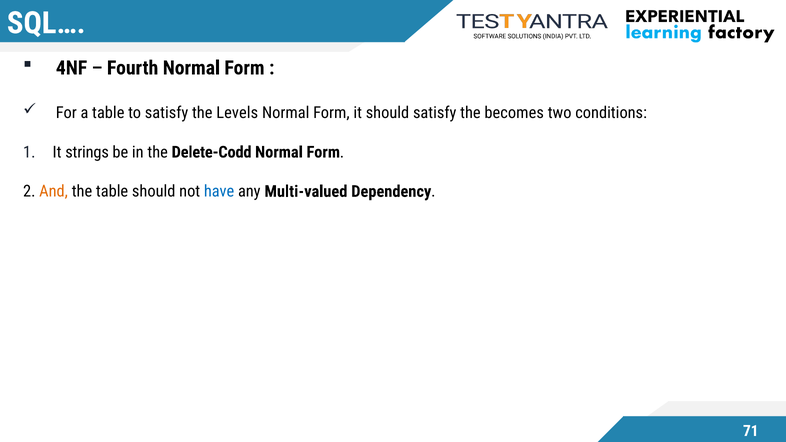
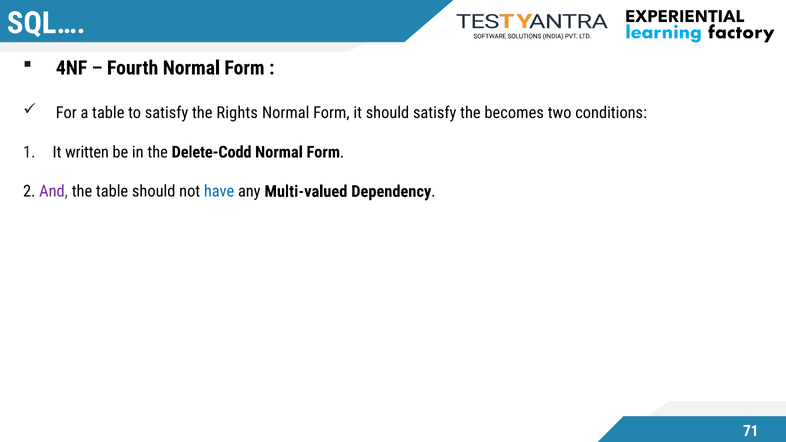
Levels: Levels -> Rights
strings: strings -> written
And colour: orange -> purple
